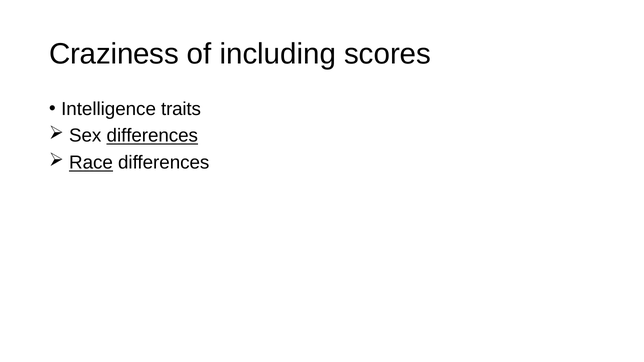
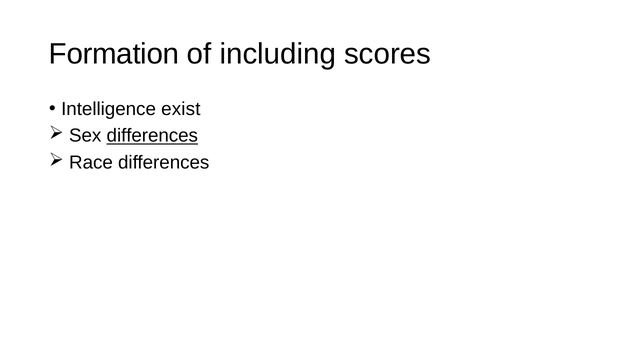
Craziness: Craziness -> Formation
traits: traits -> exist
Race underline: present -> none
